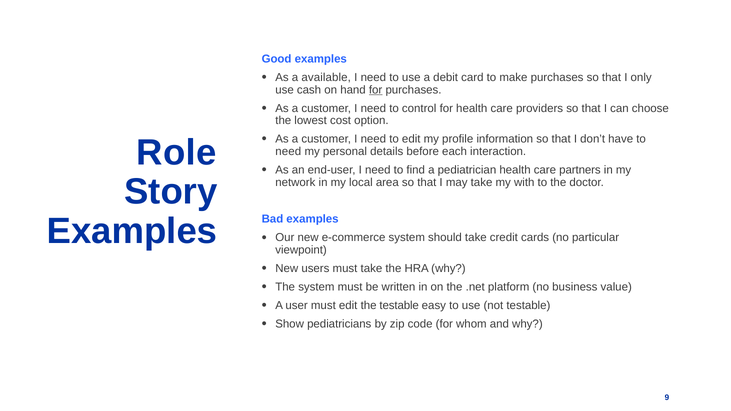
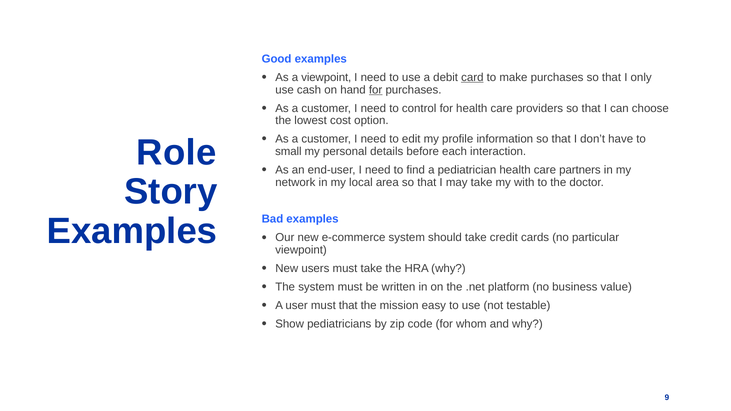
a available: available -> viewpoint
card underline: none -> present
need at (288, 152): need -> small
must edit: edit -> that
the testable: testable -> mission
